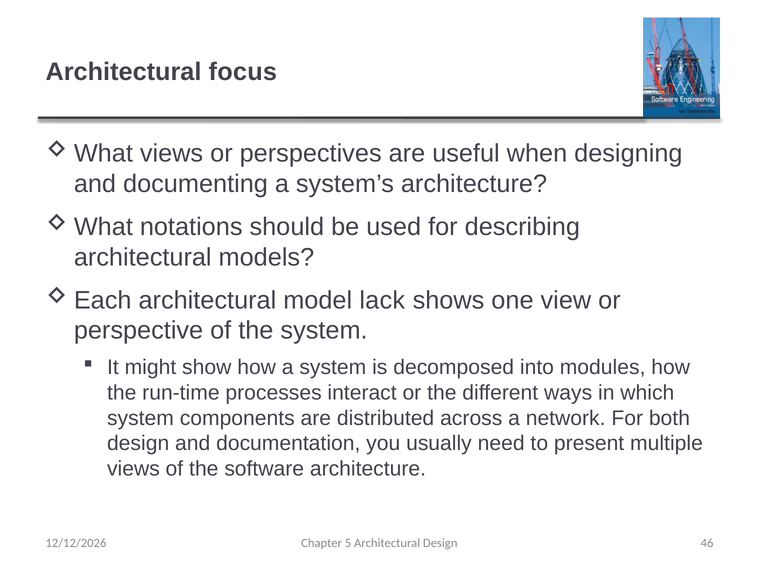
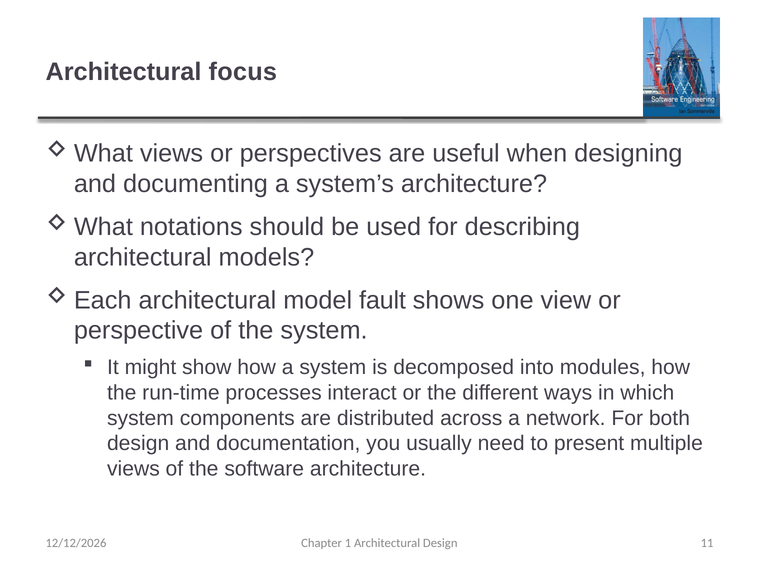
lack: lack -> fault
5: 5 -> 1
46: 46 -> 11
